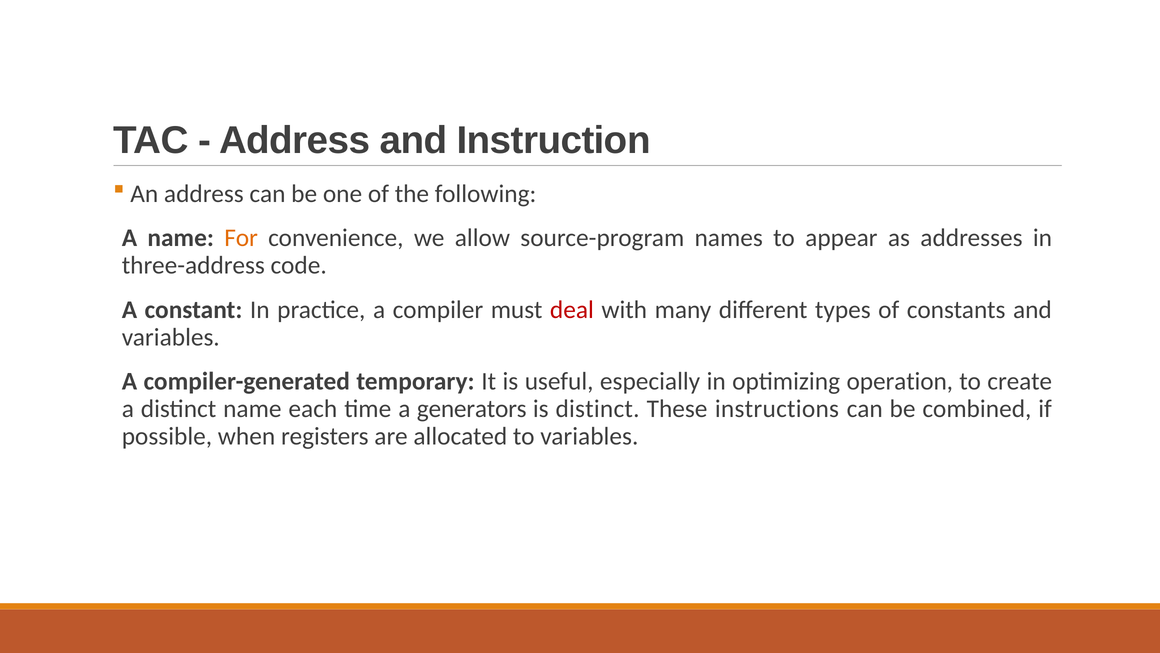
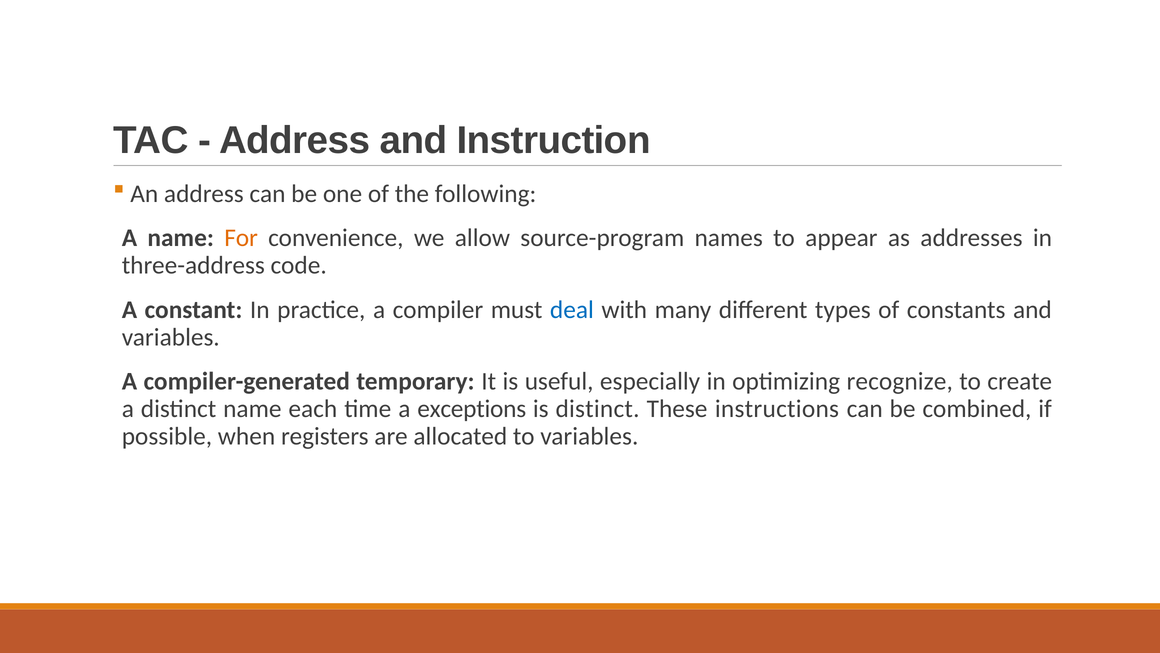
deal colour: red -> blue
operation: operation -> recognize
generators: generators -> exceptions
